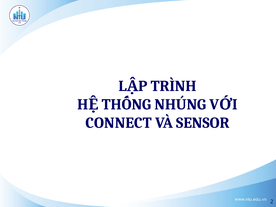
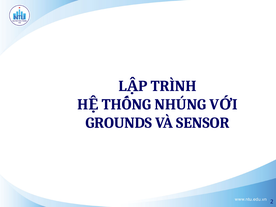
CONNECT: CONNECT -> GROUNDS
